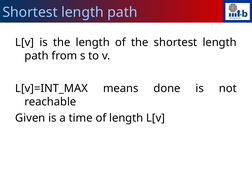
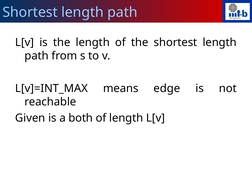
done: done -> edge
time: time -> both
